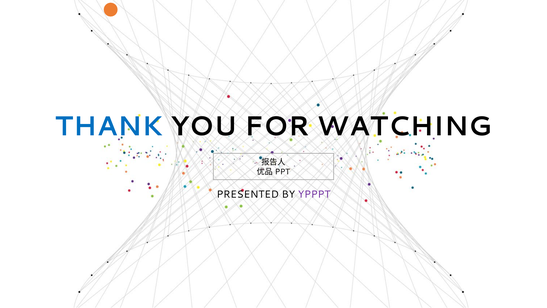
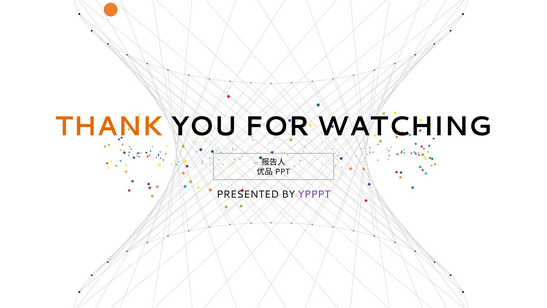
THANK colour: blue -> orange
